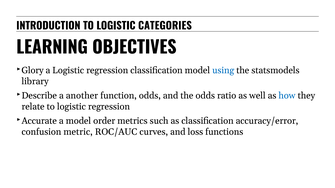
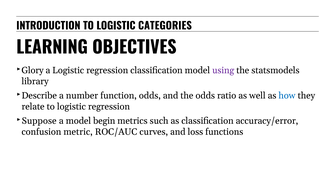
using colour: blue -> purple
another: another -> number
Accurate: Accurate -> Suppose
order: order -> begin
